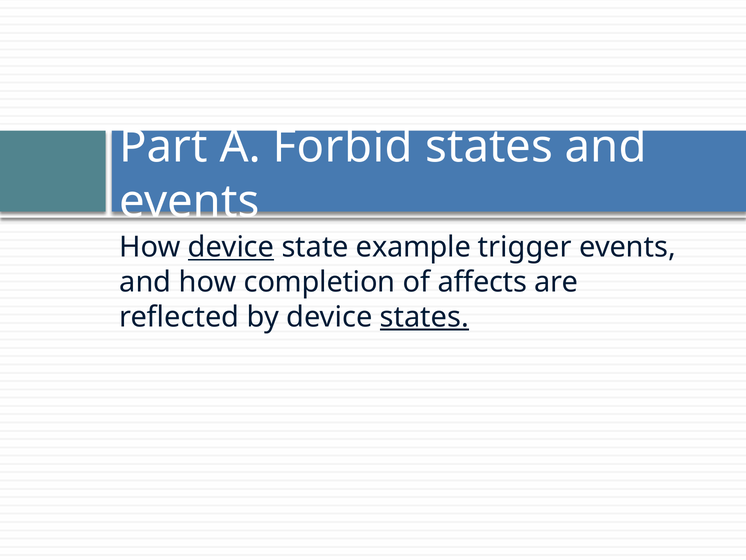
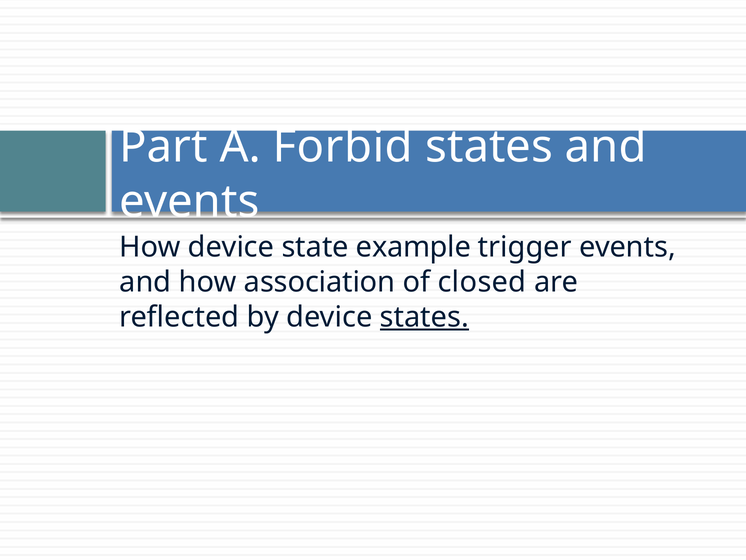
device at (231, 247) underline: present -> none
completion: completion -> association
affects: affects -> closed
